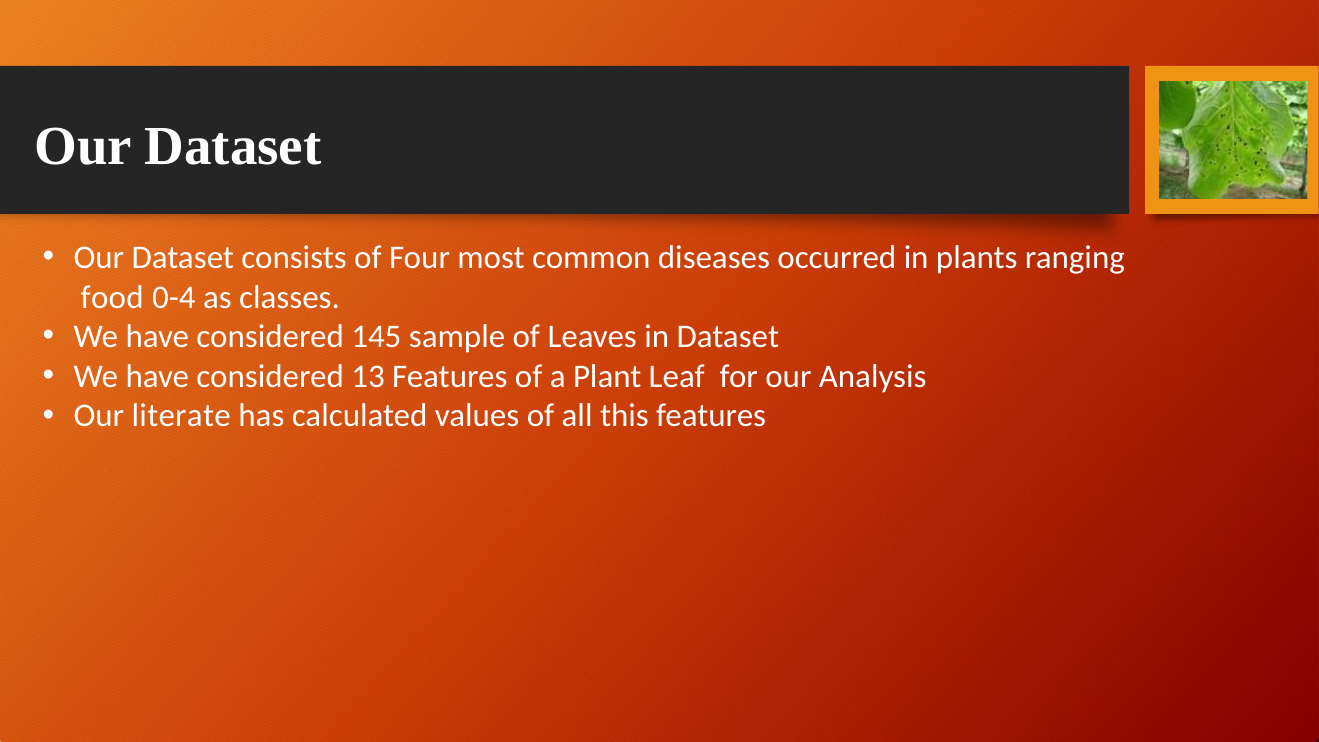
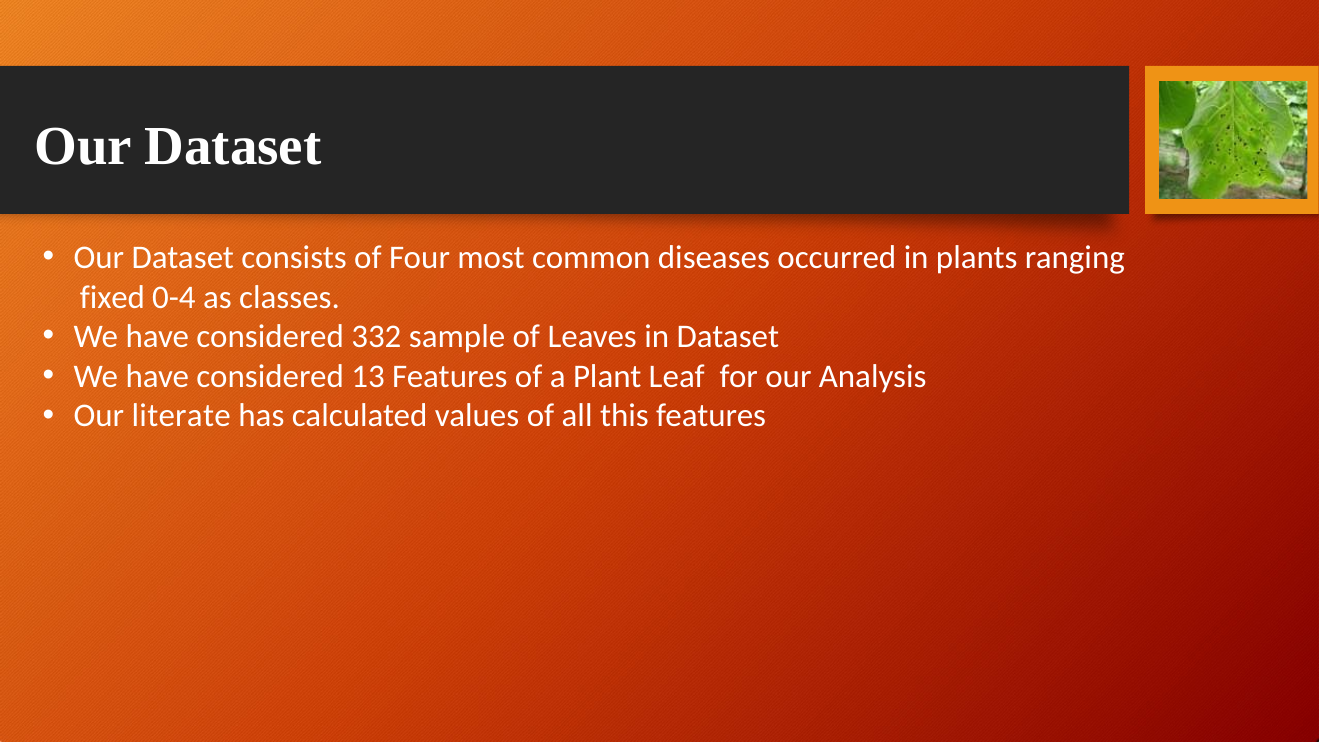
food: food -> fixed
145: 145 -> 332
